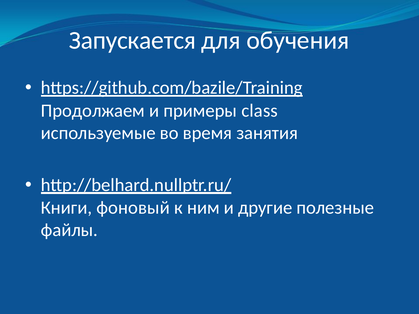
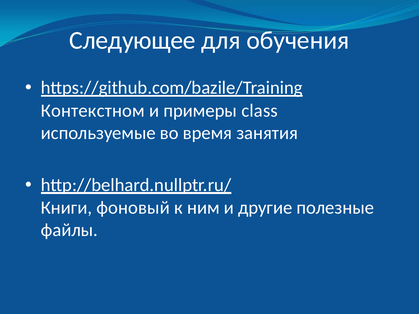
Запускается: Запускается -> Следующее
Продолжаем: Продолжаем -> Контекстном
